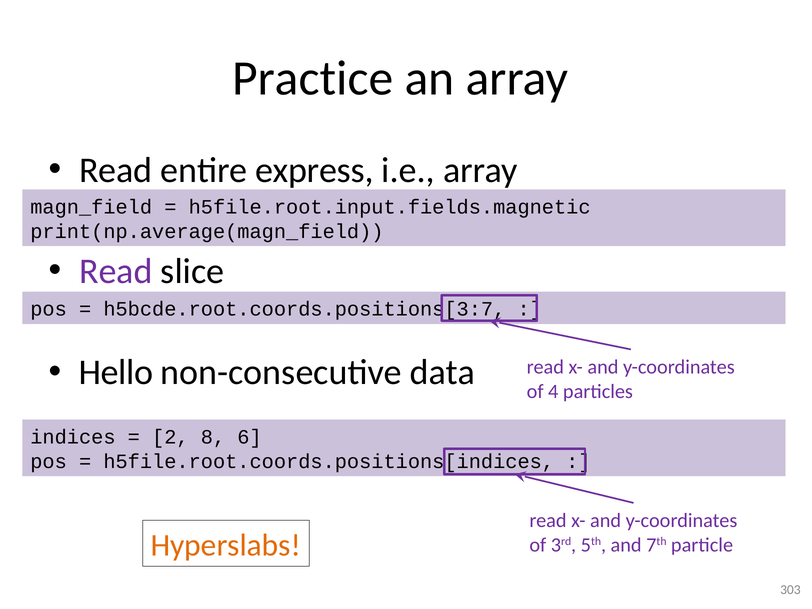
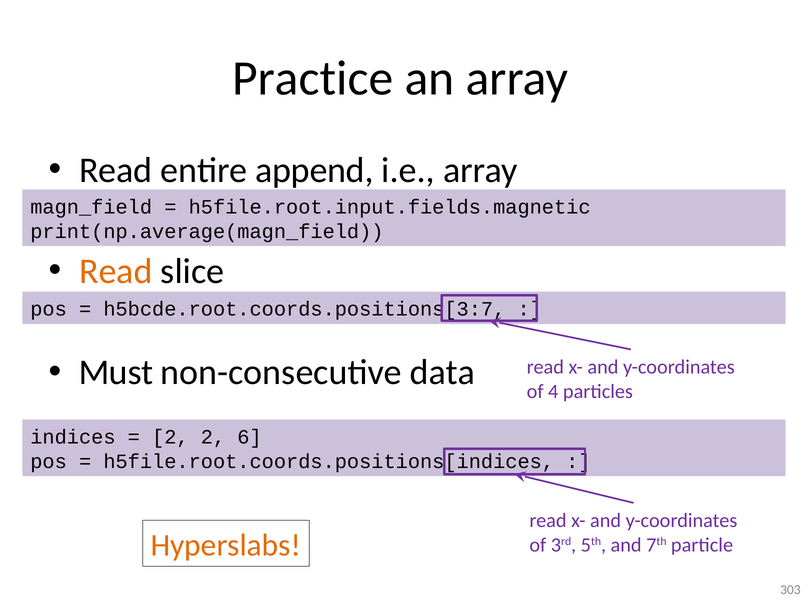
express: express -> append
Read at (116, 271) colour: purple -> orange
Hello: Hello -> Must
2 8: 8 -> 2
